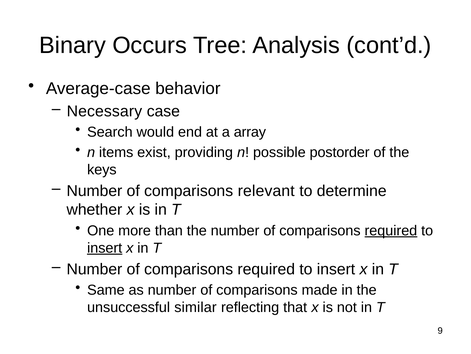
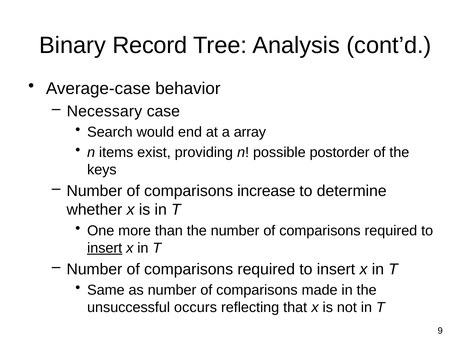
Occurs: Occurs -> Record
relevant: relevant -> increase
required at (391, 230) underline: present -> none
similar: similar -> occurs
